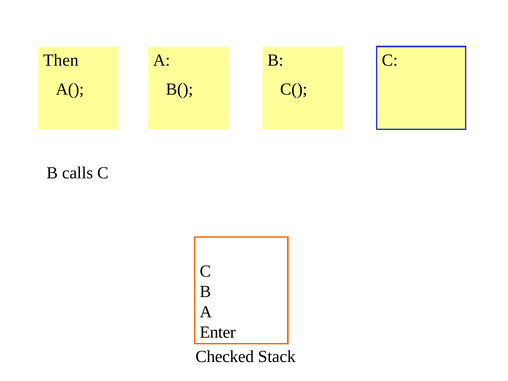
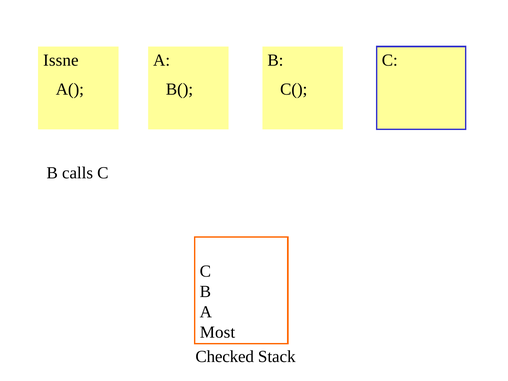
Then: Then -> Issne
Enter: Enter -> Most
